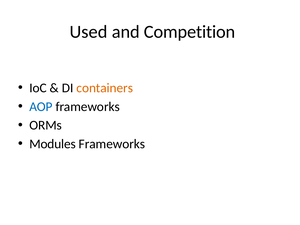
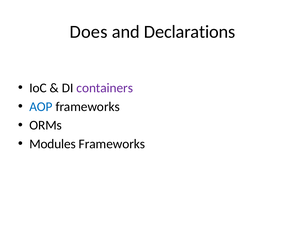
Used: Used -> Does
Competition: Competition -> Declarations
containers colour: orange -> purple
